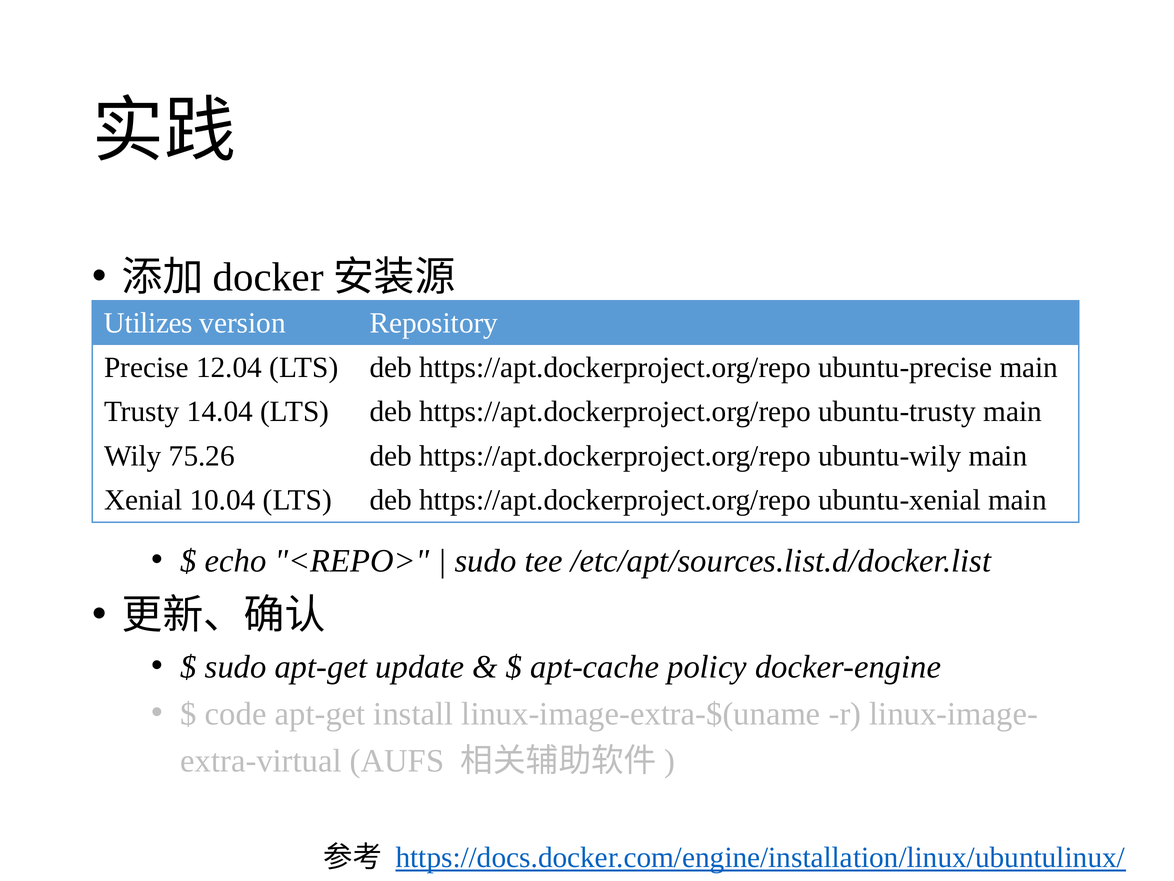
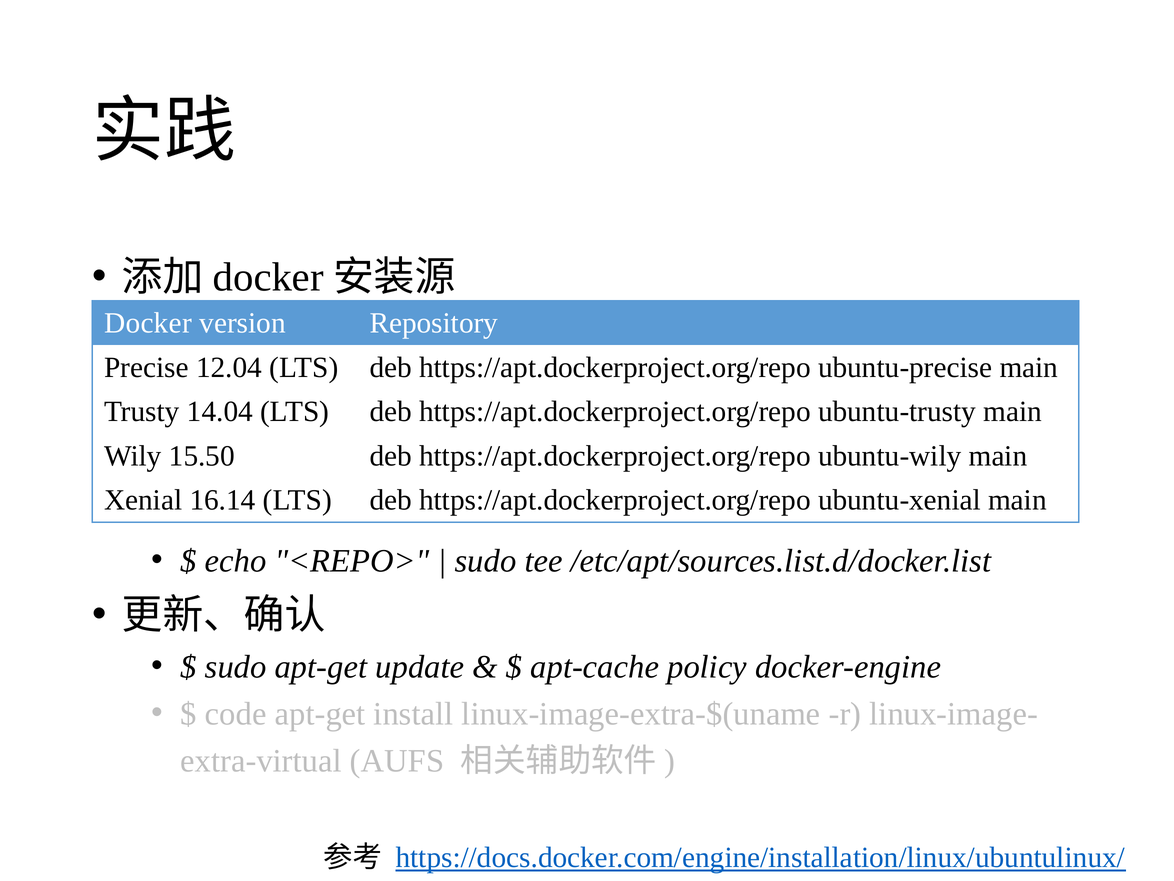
Utilizes: Utilizes -> Docker
75.26: 75.26 -> 15.50
10.04: 10.04 -> 16.14
